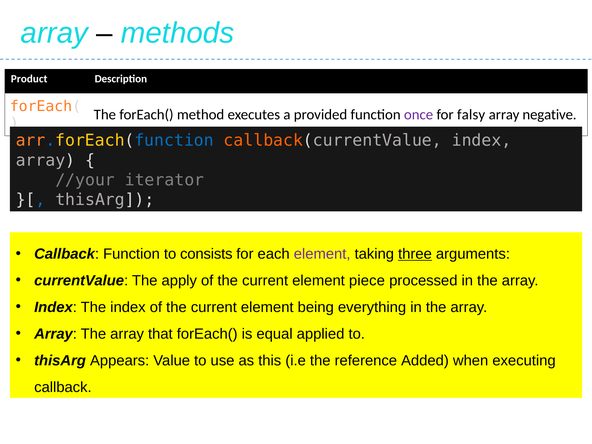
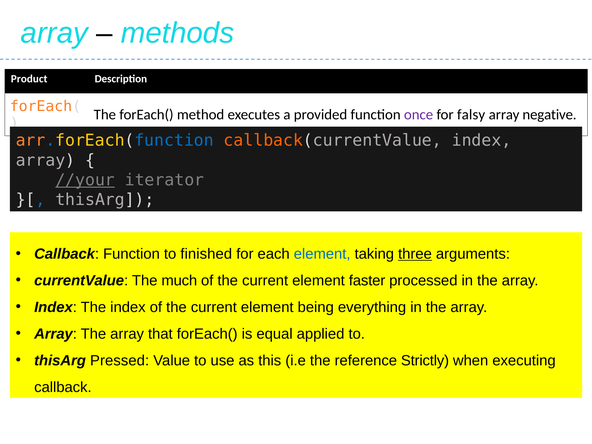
//your underline: none -> present
consists: consists -> finished
element at (322, 254) colour: purple -> blue
apply: apply -> much
piece: piece -> faster
Appears: Appears -> Pressed
Added: Added -> Strictly
